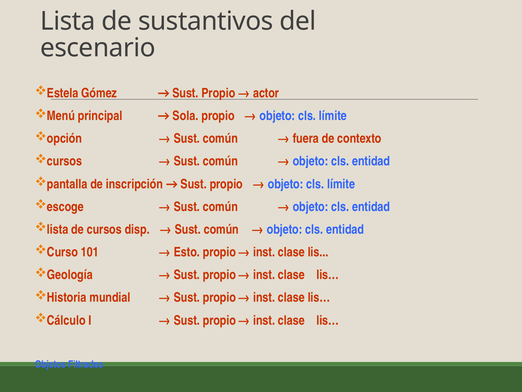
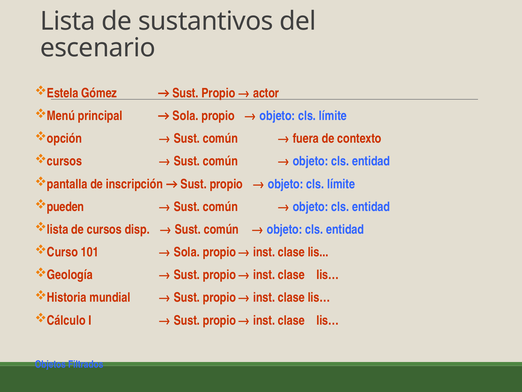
escoge: escoge -> pueden
Esto at (187, 252): Esto -> Sola
